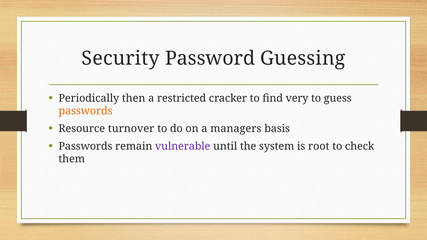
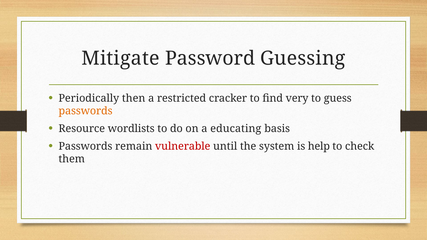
Security: Security -> Mitigate
turnover: turnover -> wordlists
managers: managers -> educating
vulnerable colour: purple -> red
root: root -> help
